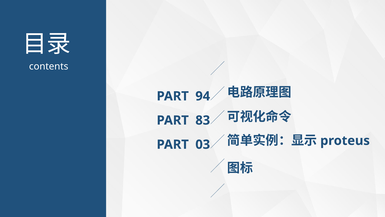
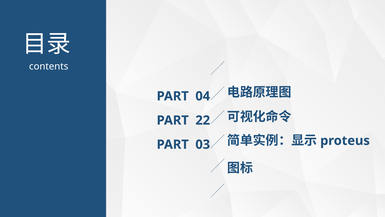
94: 94 -> 04
83: 83 -> 22
